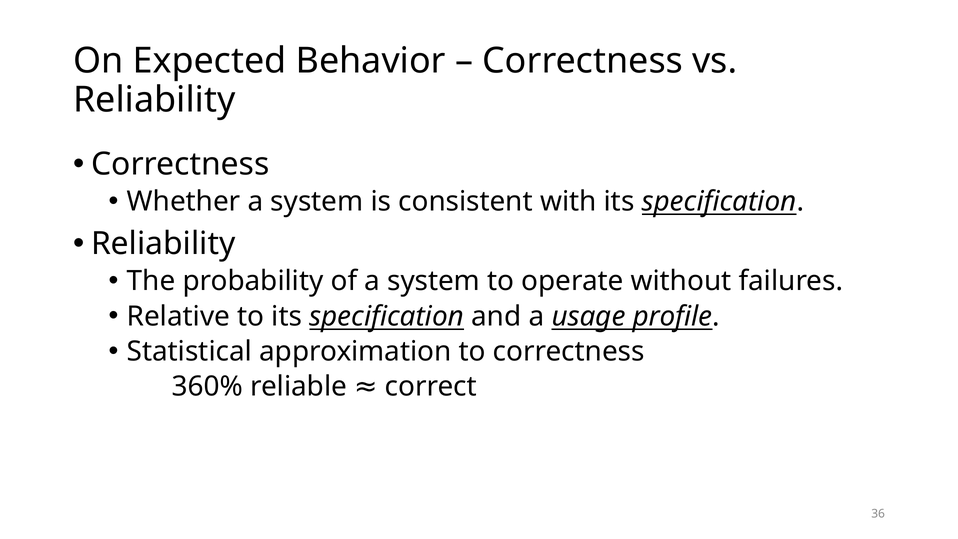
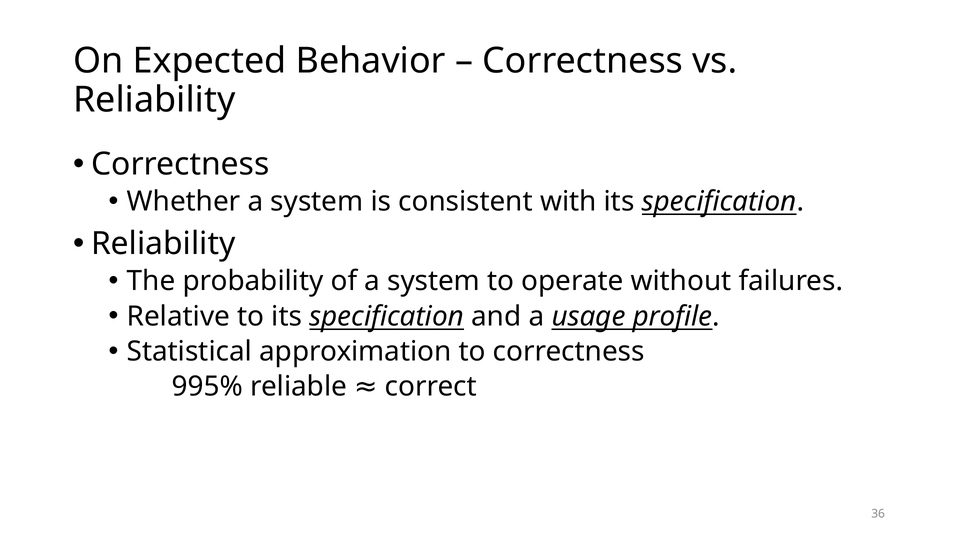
360%: 360% -> 995%
